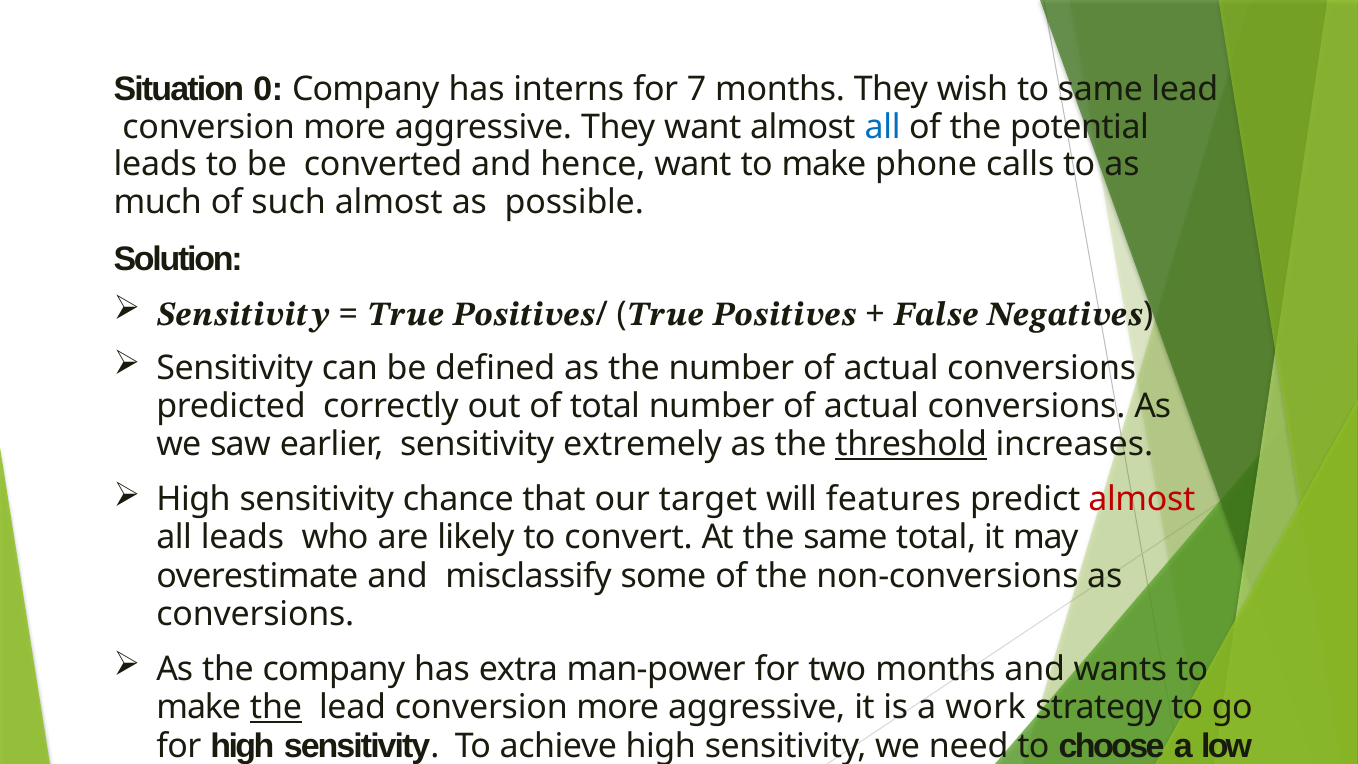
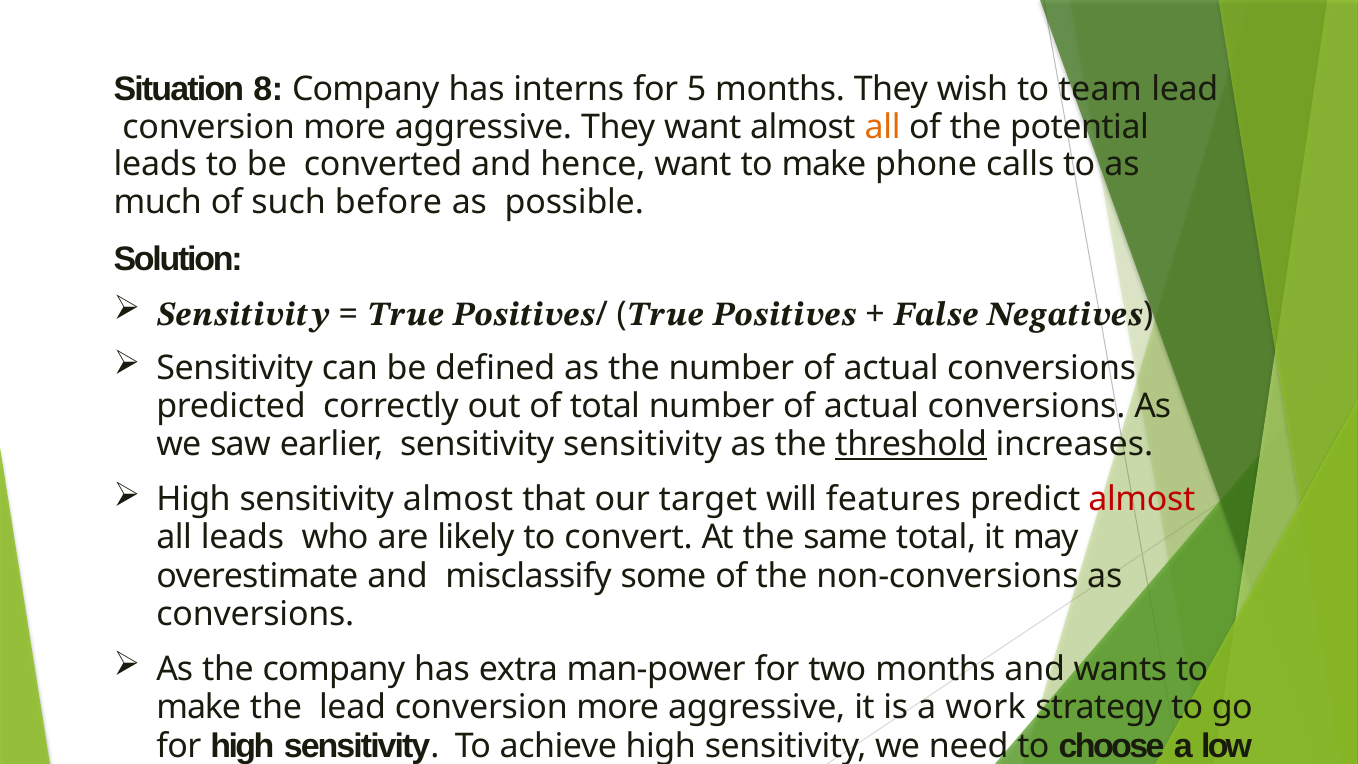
0: 0 -> 8
7: 7 -> 5
to same: same -> team
all at (883, 127) colour: blue -> orange
such almost: almost -> before
sensitivity extremely: extremely -> sensitivity
sensitivity chance: chance -> almost
the at (276, 707) underline: present -> none
